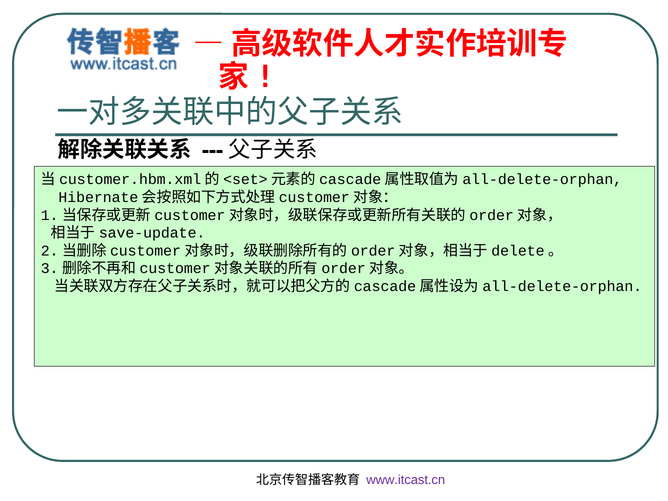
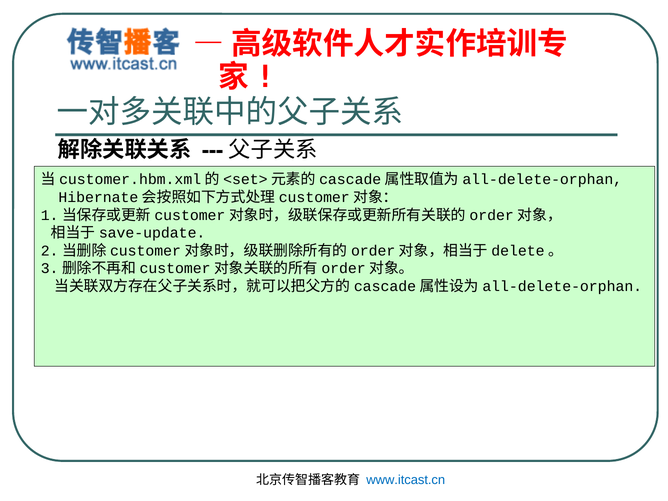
www.itcast.cn colour: purple -> blue
